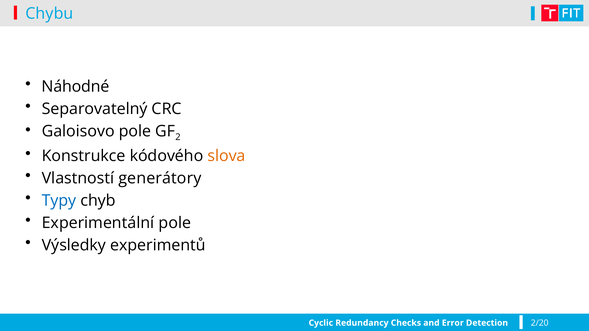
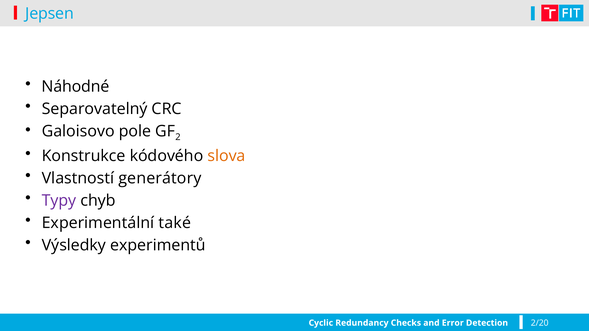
Chybu: Chybu -> Jepsen
Typy colour: blue -> purple
Experimentální pole: pole -> také
